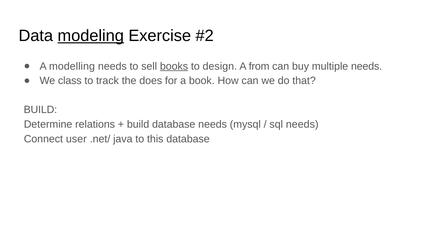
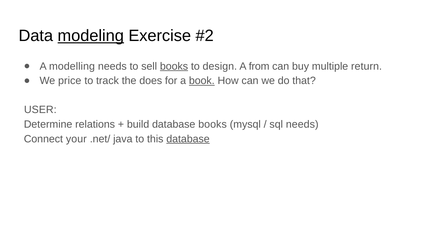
multiple needs: needs -> return
class: class -> price
book underline: none -> present
BUILD at (40, 110): BUILD -> USER
database needs: needs -> books
user: user -> your
database at (188, 139) underline: none -> present
